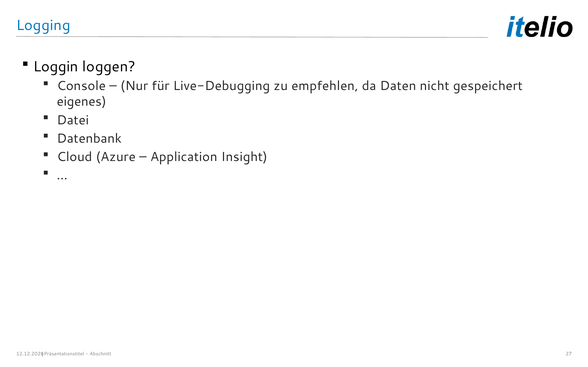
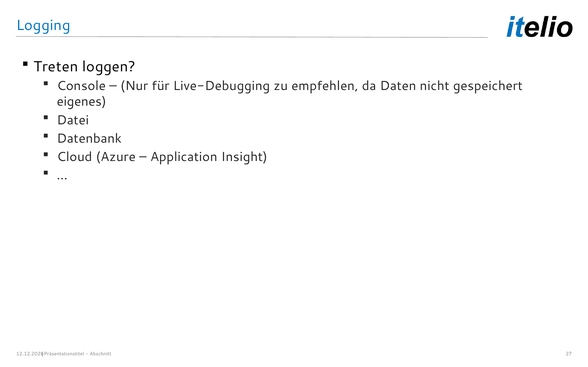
Loggin: Loggin -> Treten
